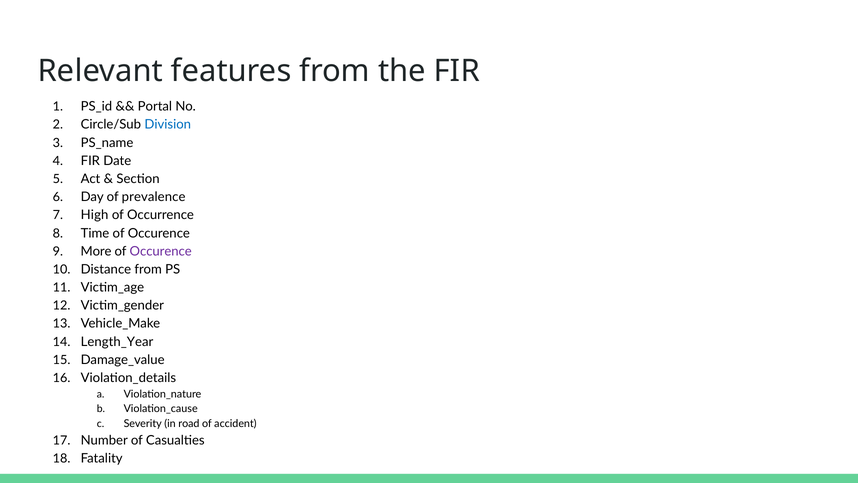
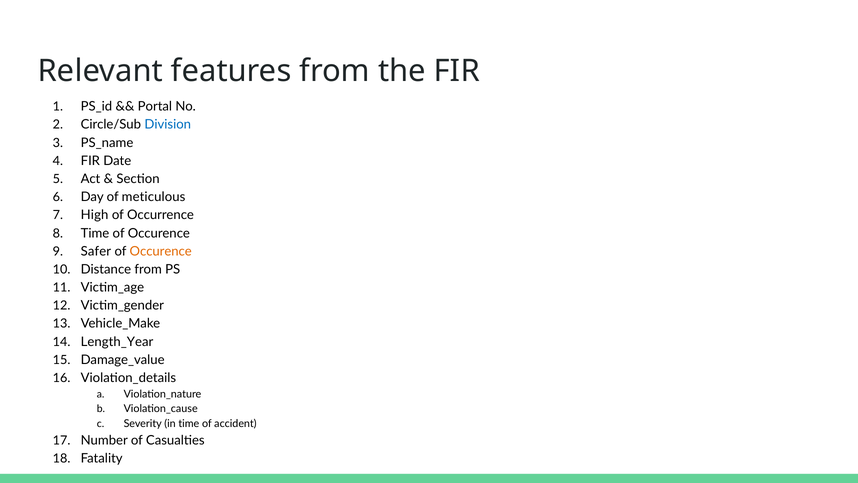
prevalence: prevalence -> meticulous
More: More -> Safer
Occurence at (161, 251) colour: purple -> orange
in road: road -> time
